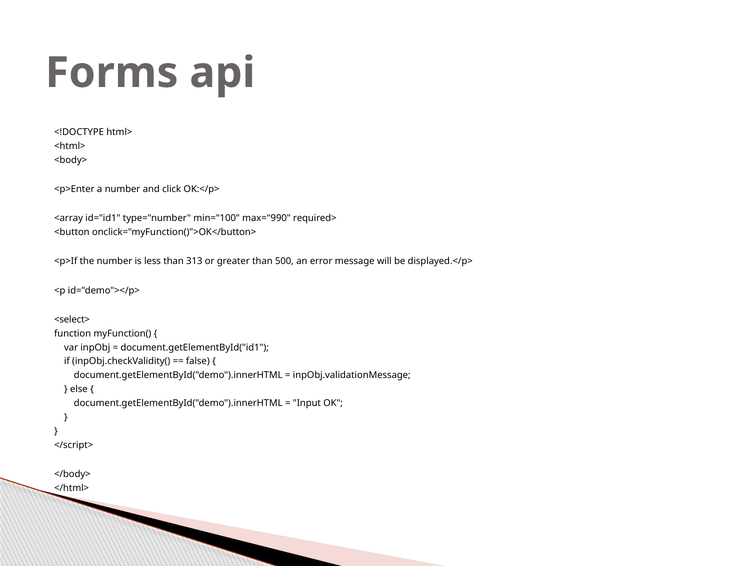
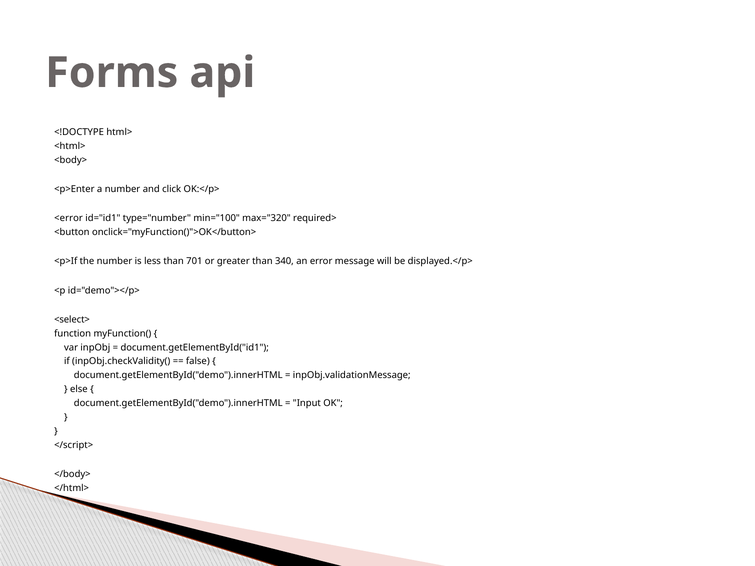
<array: <array -> <error
max="990: max="990 -> max="320
313: 313 -> 701
500: 500 -> 340
